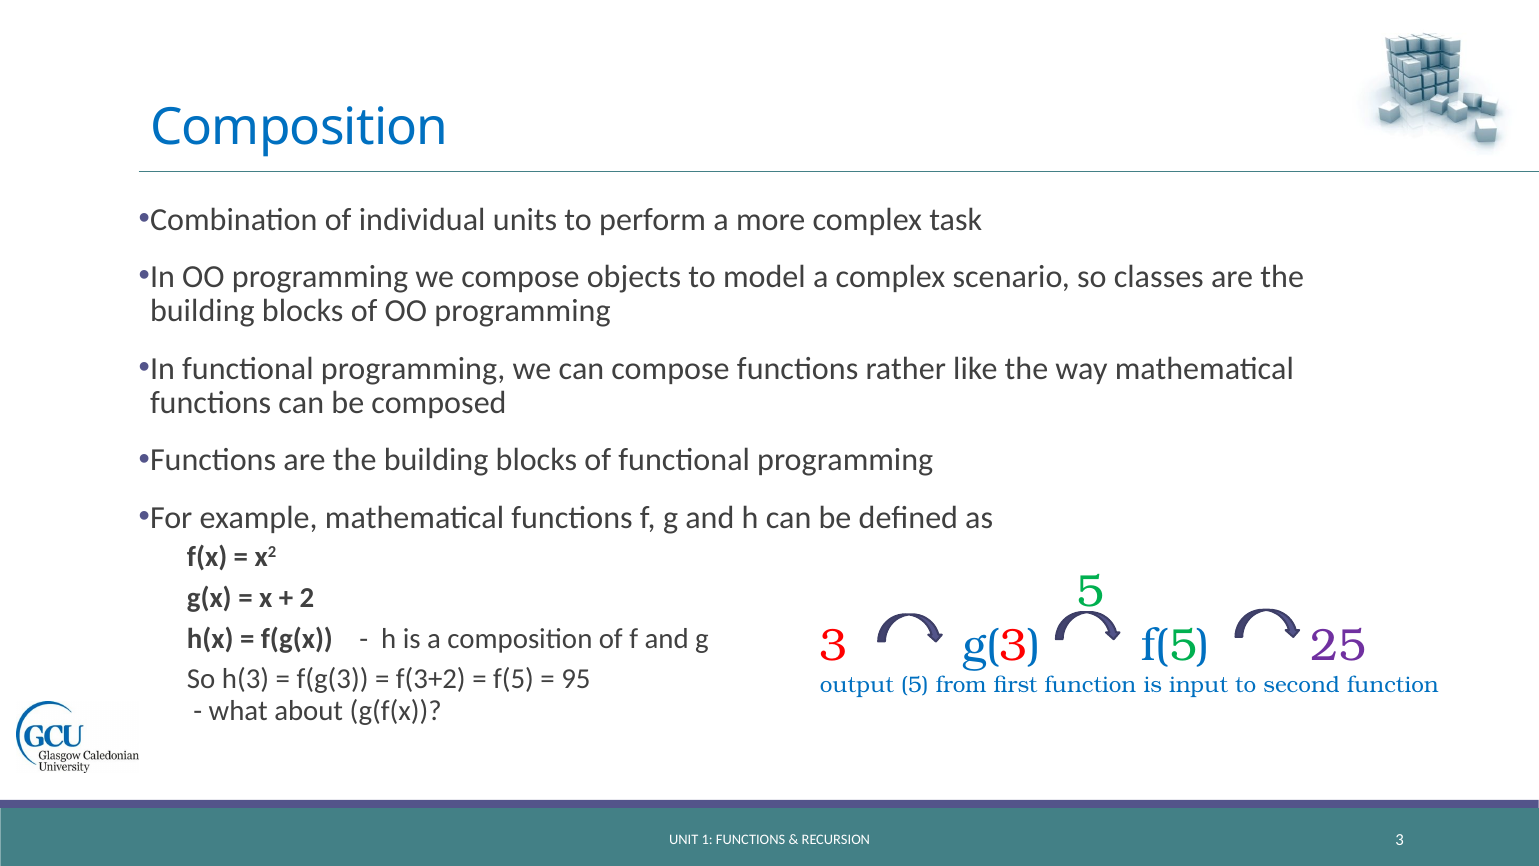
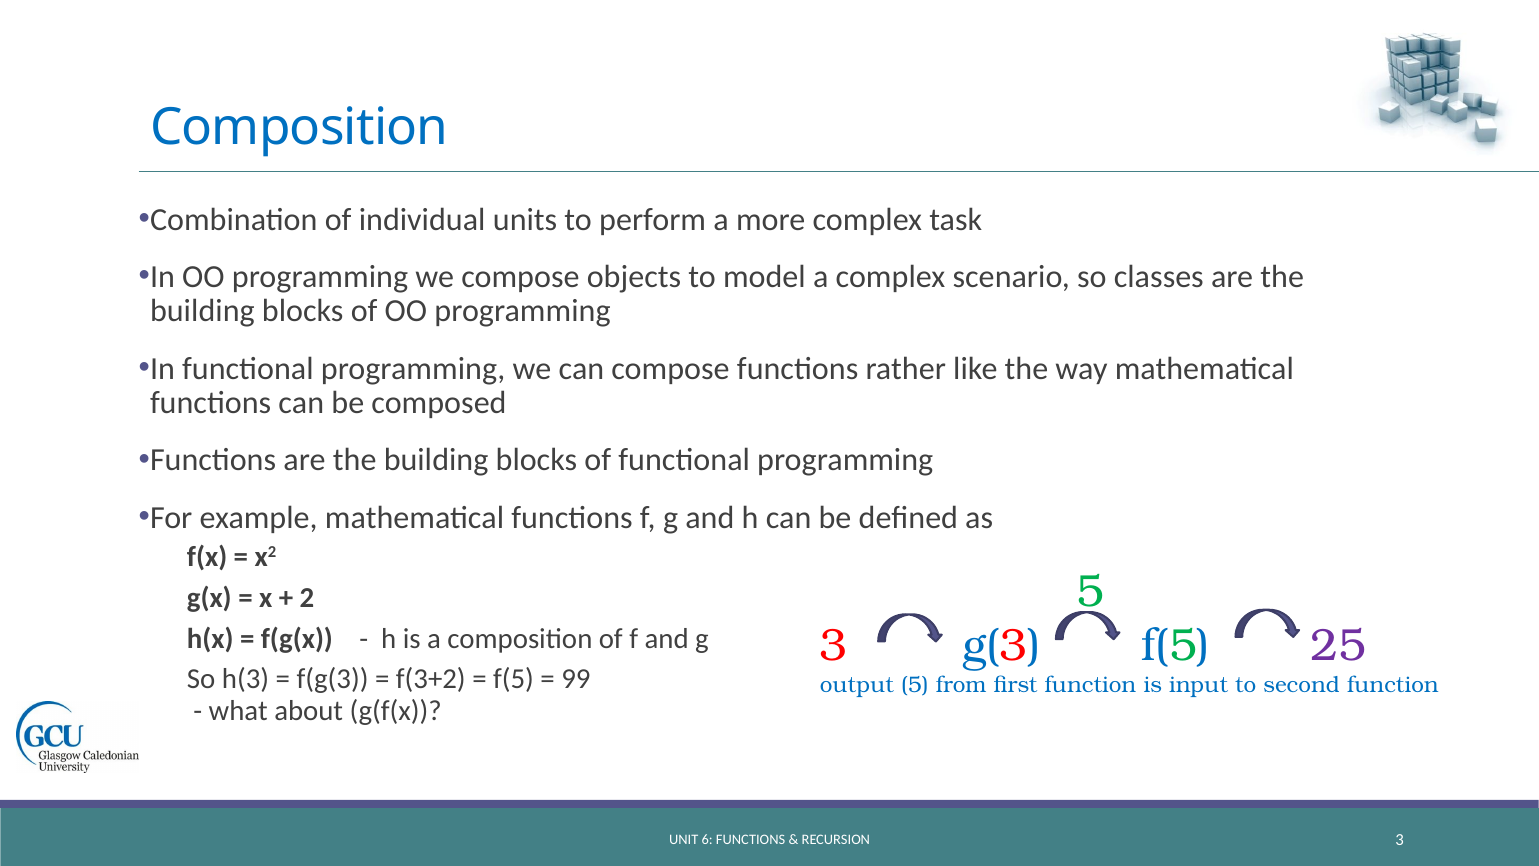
95: 95 -> 99
1: 1 -> 6
